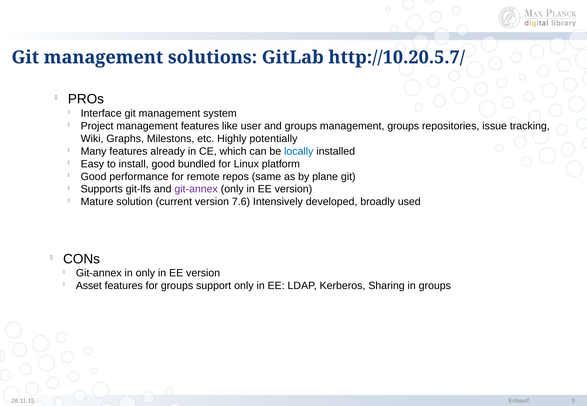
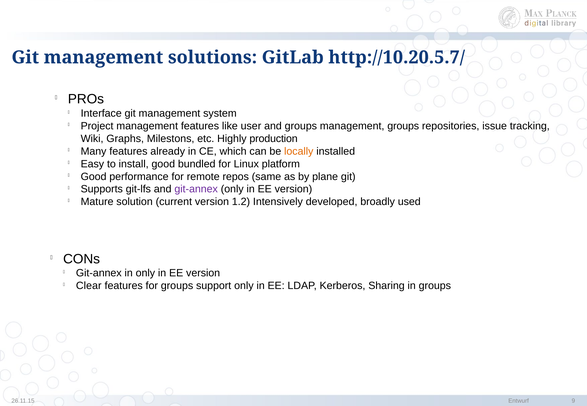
potentially: potentially -> production
locally colour: blue -> orange
7.6: 7.6 -> 1.2
Asset: Asset -> Clear
